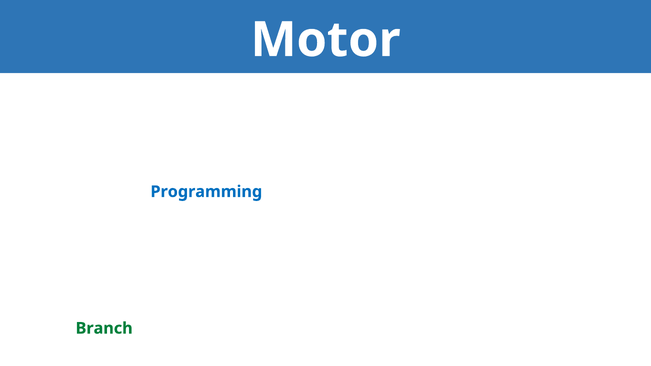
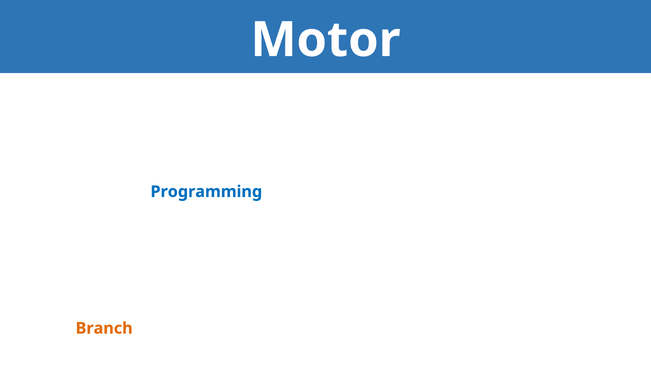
Branch colour: green -> orange
